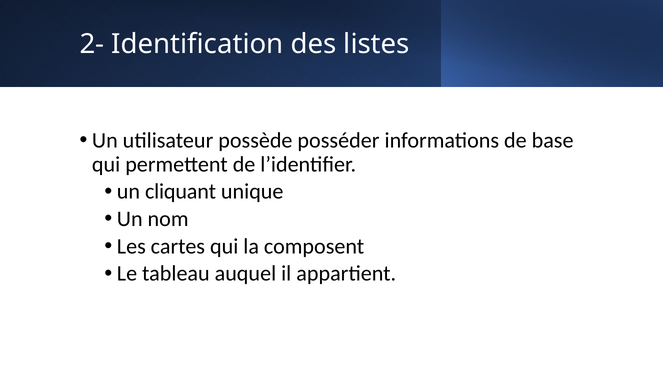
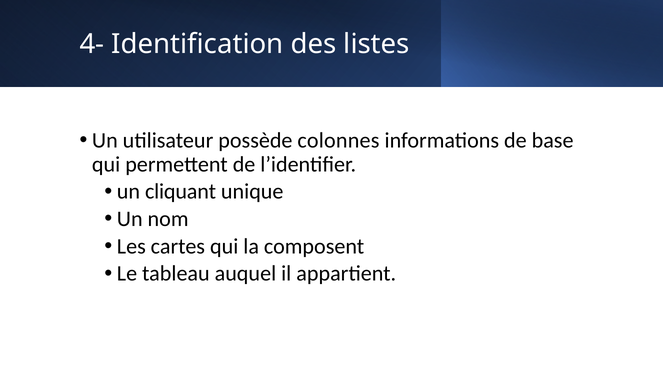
2-: 2- -> 4-
posséder: posséder -> colonnes
